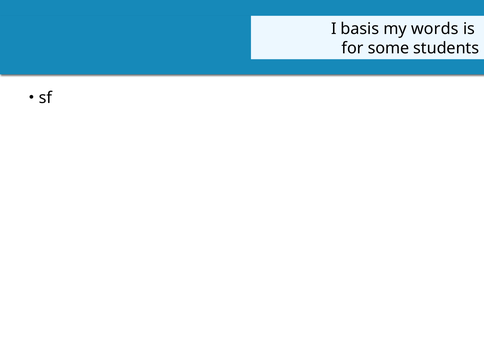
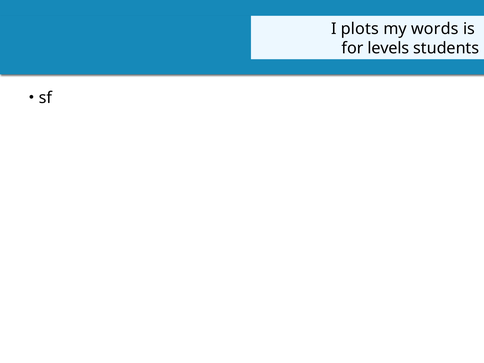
basis: basis -> plots
some: some -> levels
